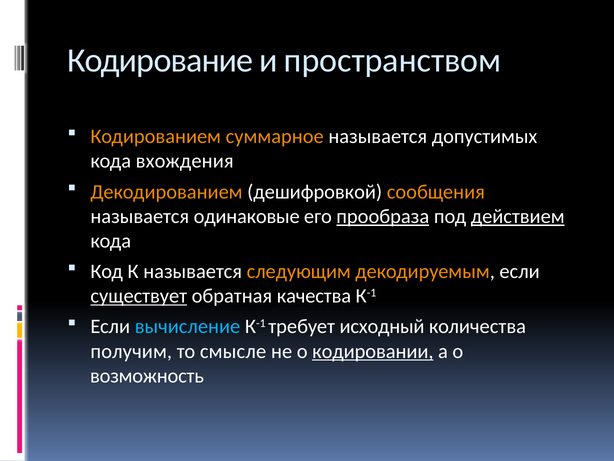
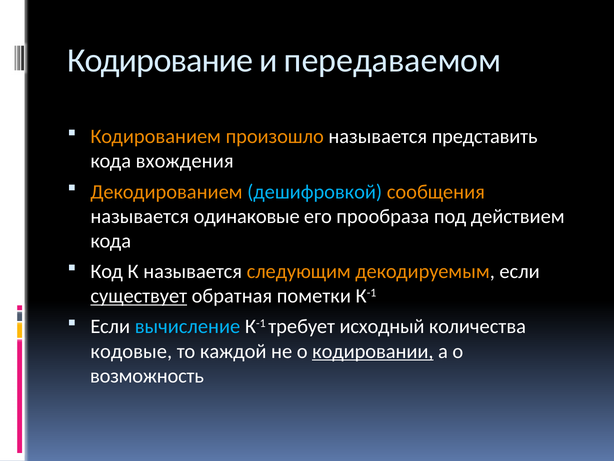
пространством: пространством -> передаваемом
суммарное: суммарное -> произошло
допустимых: допустимых -> представить
дешифровкой colour: white -> light blue
прообраза underline: present -> none
действием underline: present -> none
качества: качества -> пометки
получим: получим -> кодовые
смысле: смысле -> каждой
